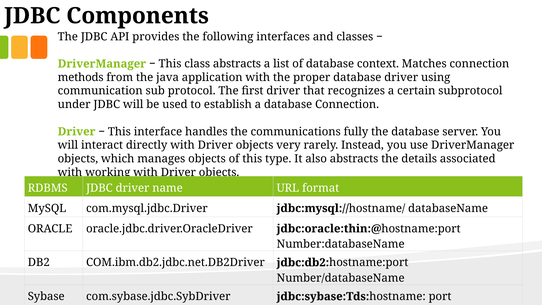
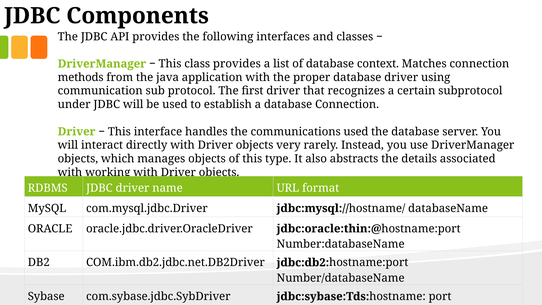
class abstracts: abstracts -> provides
communications fully: fully -> used
